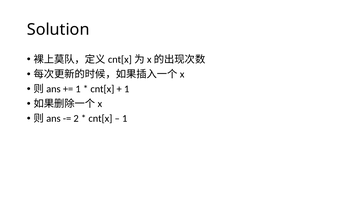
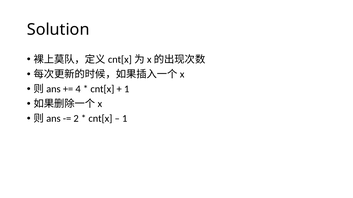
1 at (78, 89): 1 -> 4
